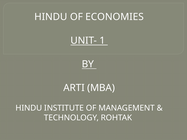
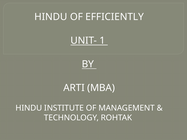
ECONOMIES: ECONOMIES -> EFFICIENTLY
